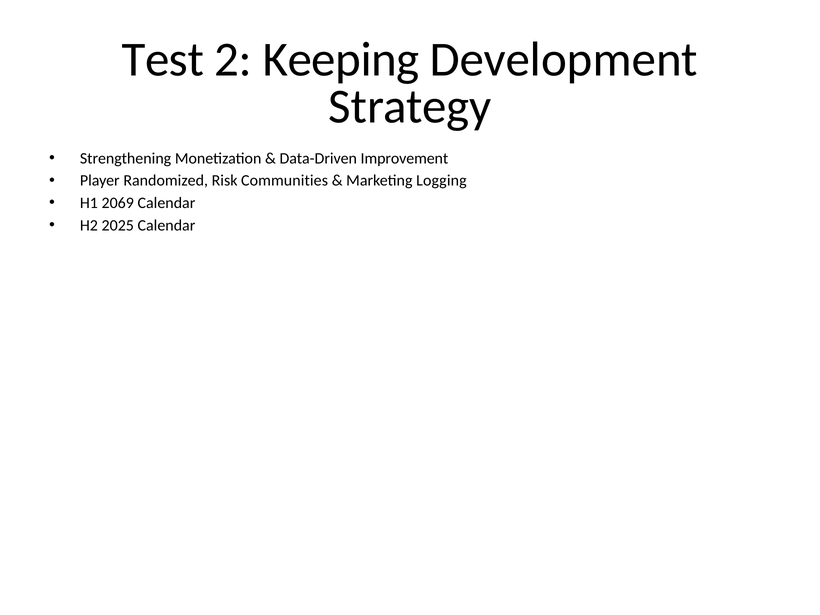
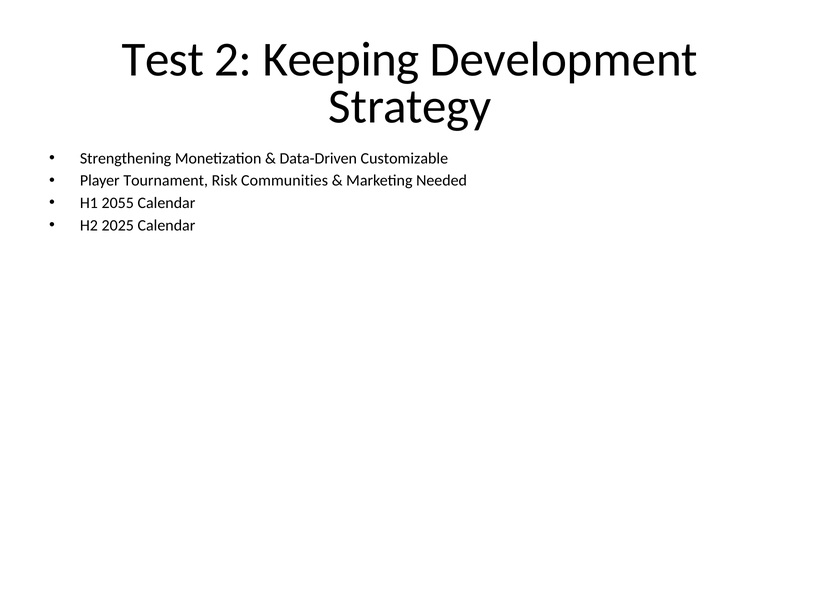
Improvement: Improvement -> Customizable
Randomized: Randomized -> Tournament
Logging: Logging -> Needed
2069: 2069 -> 2055
